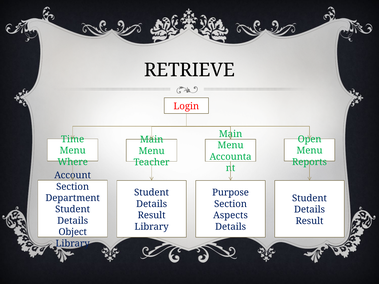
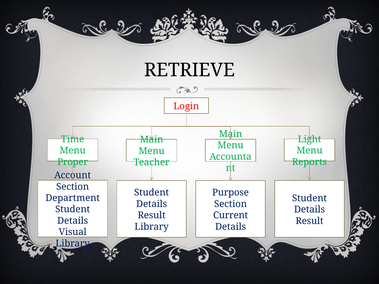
Open: Open -> Light
Where: Where -> Proper
Aspects: Aspects -> Current
Object: Object -> Visual
